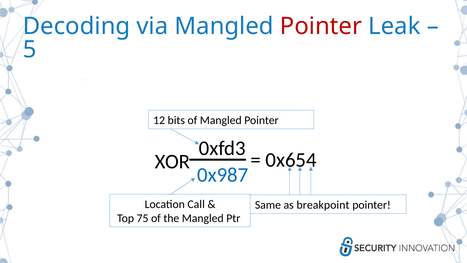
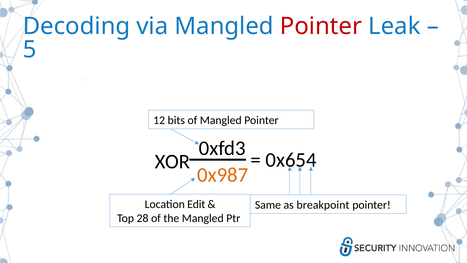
0x987 colour: blue -> orange
Call: Call -> Edit
75: 75 -> 28
